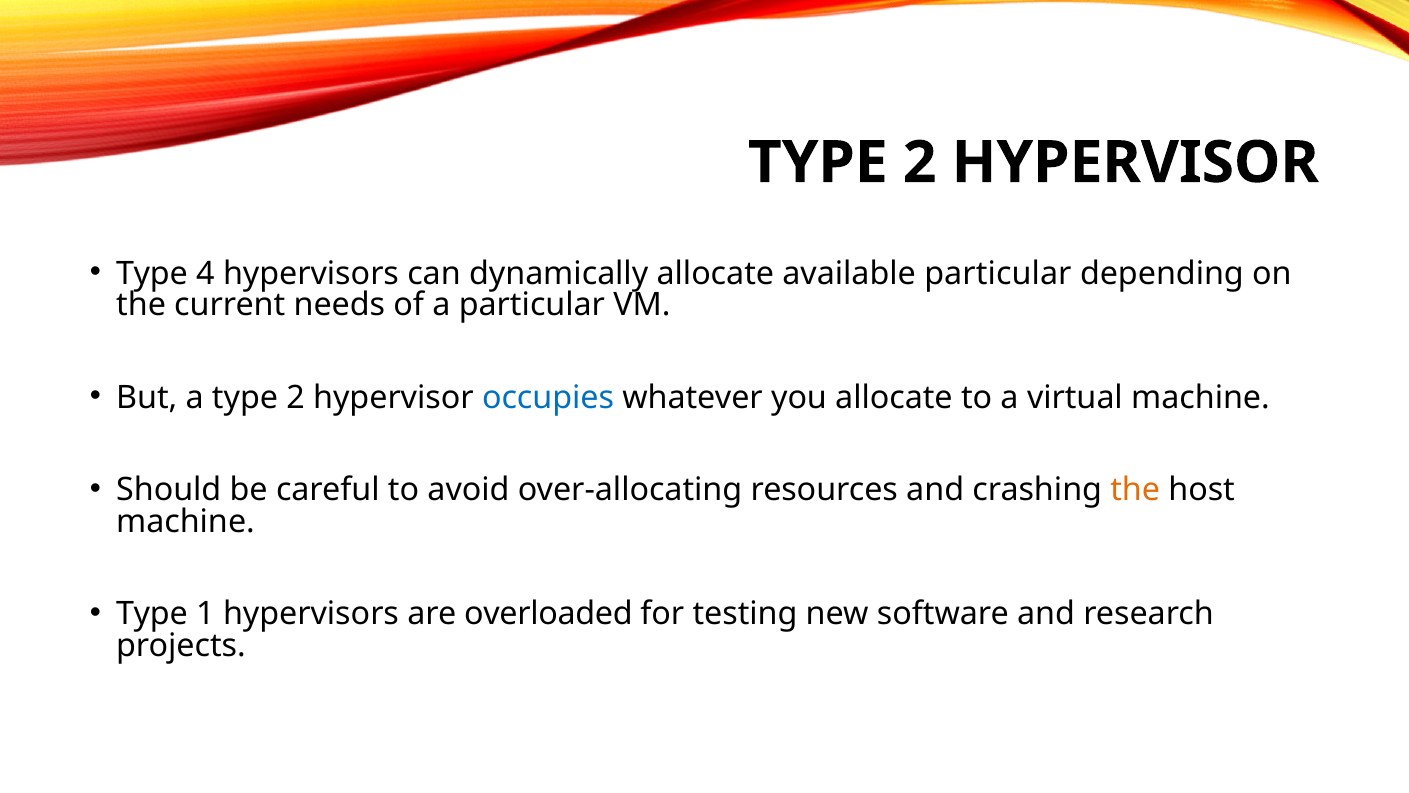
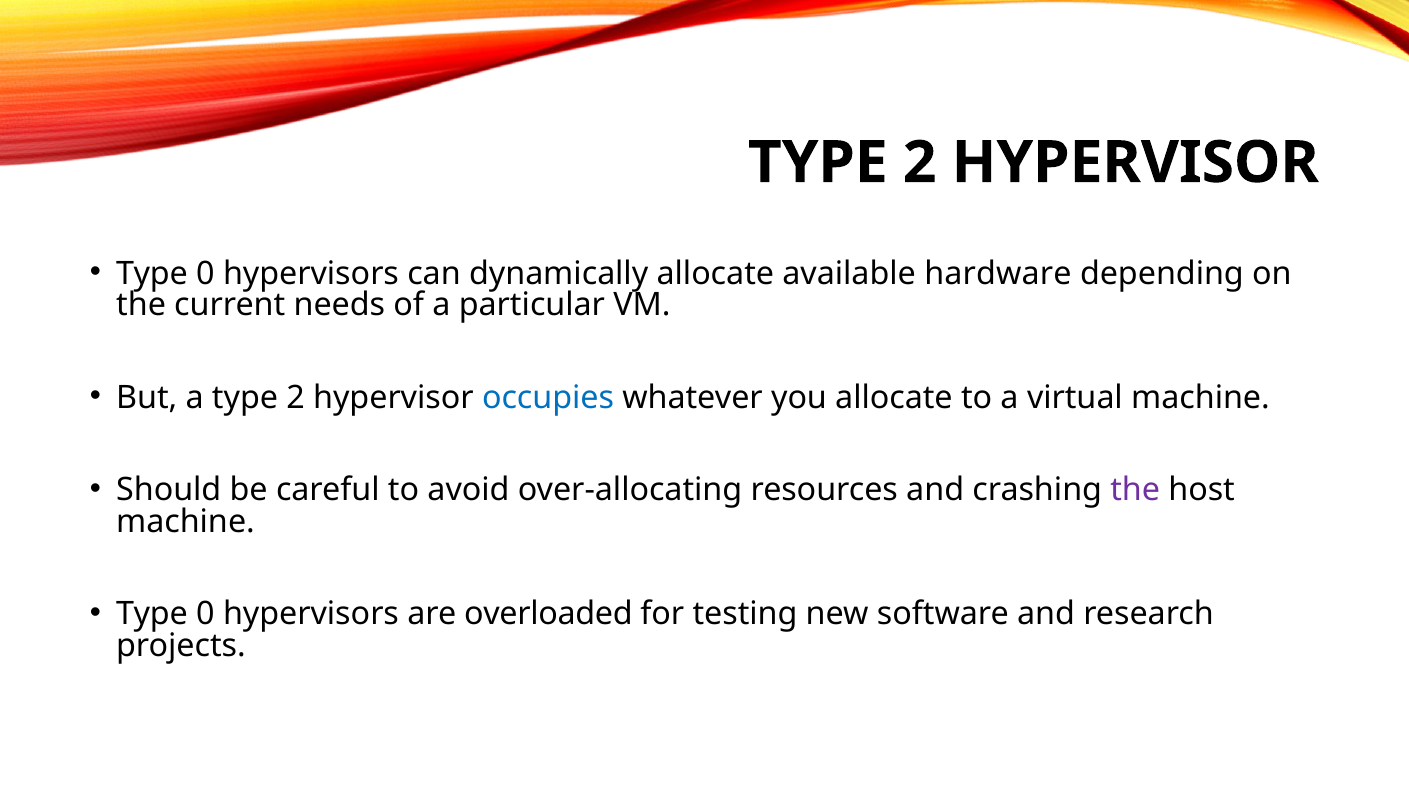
4 at (205, 273): 4 -> 0
available particular: particular -> hardware
the at (1135, 490) colour: orange -> purple
1 at (205, 614): 1 -> 0
